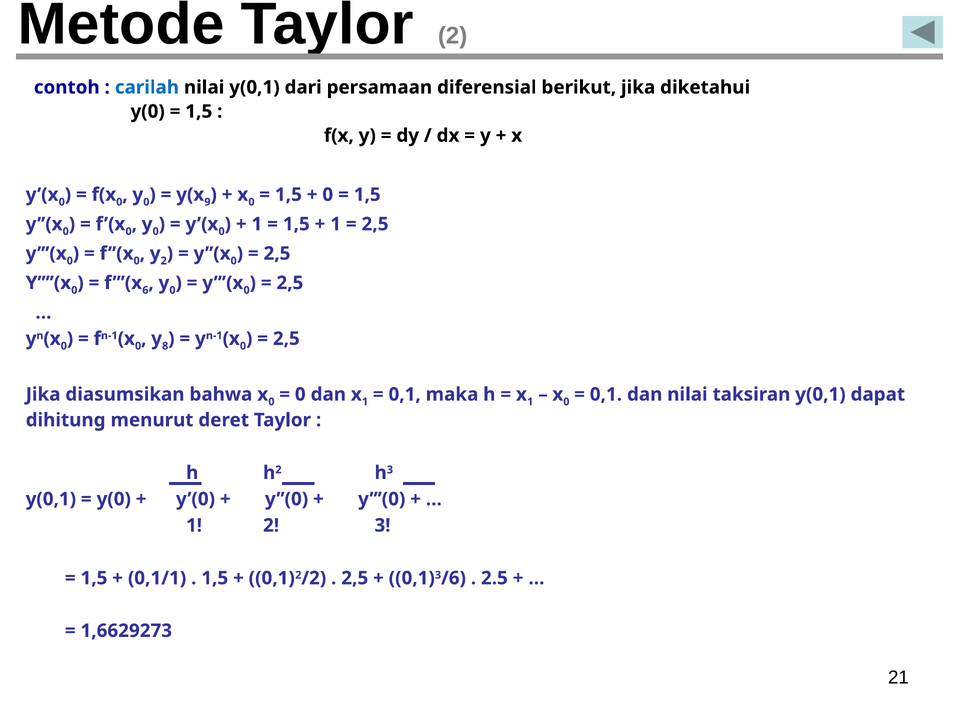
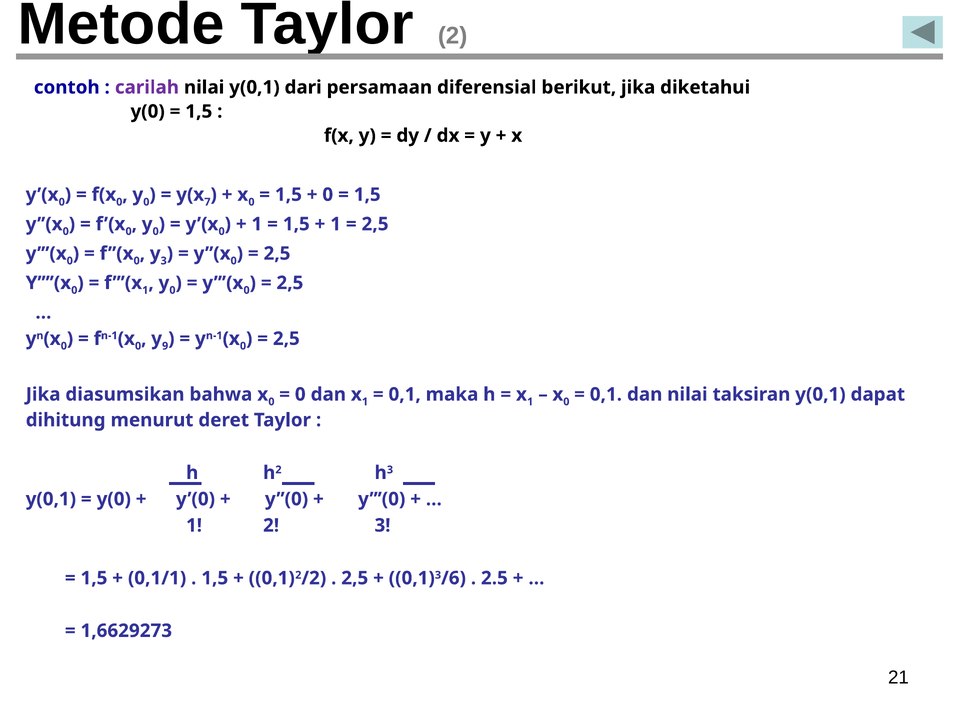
carilah colour: blue -> purple
9: 9 -> 7
y 2: 2 -> 3
6 at (145, 290): 6 -> 1
8: 8 -> 9
